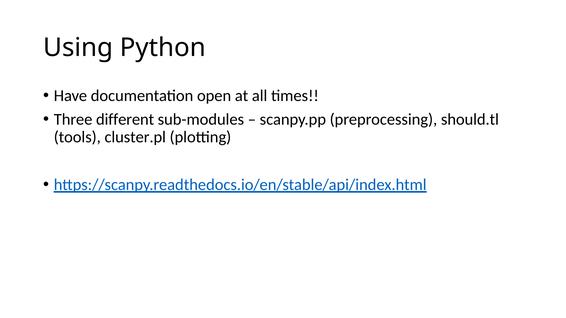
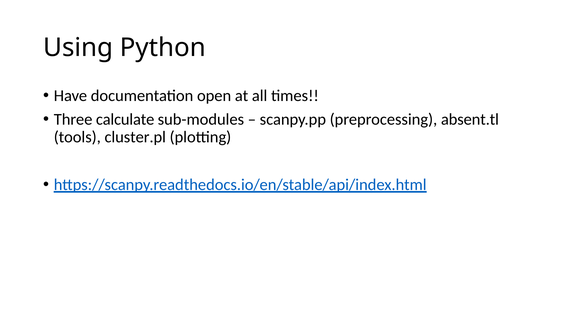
different: different -> calculate
should.tl: should.tl -> absent.tl
